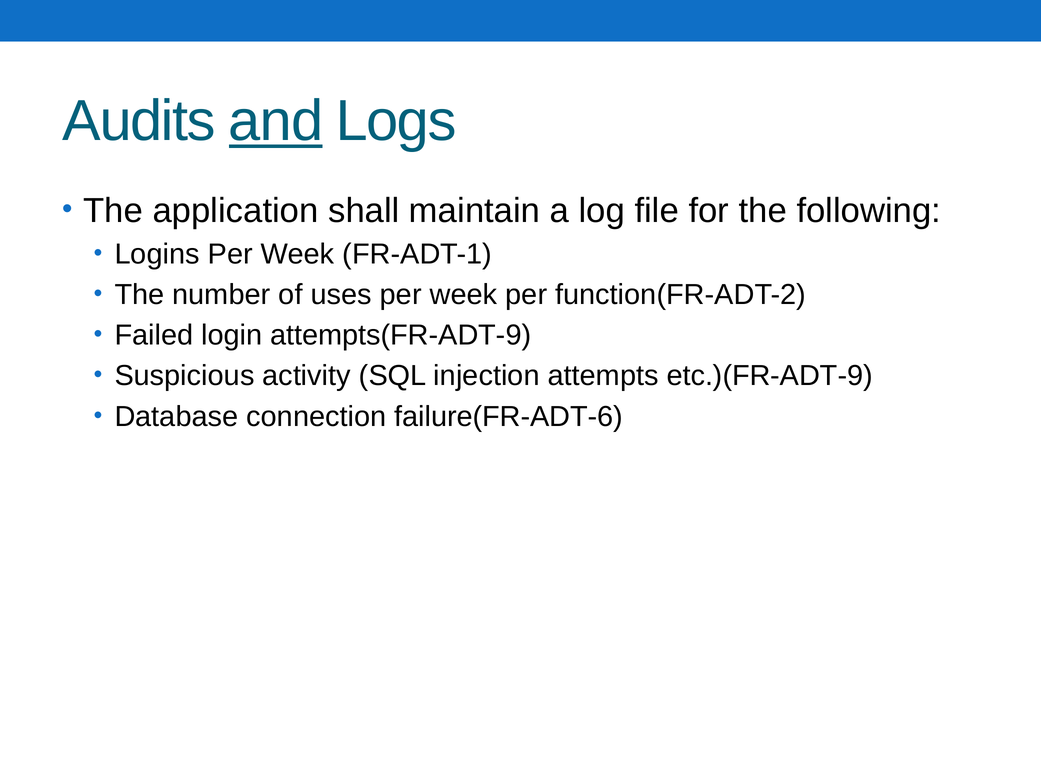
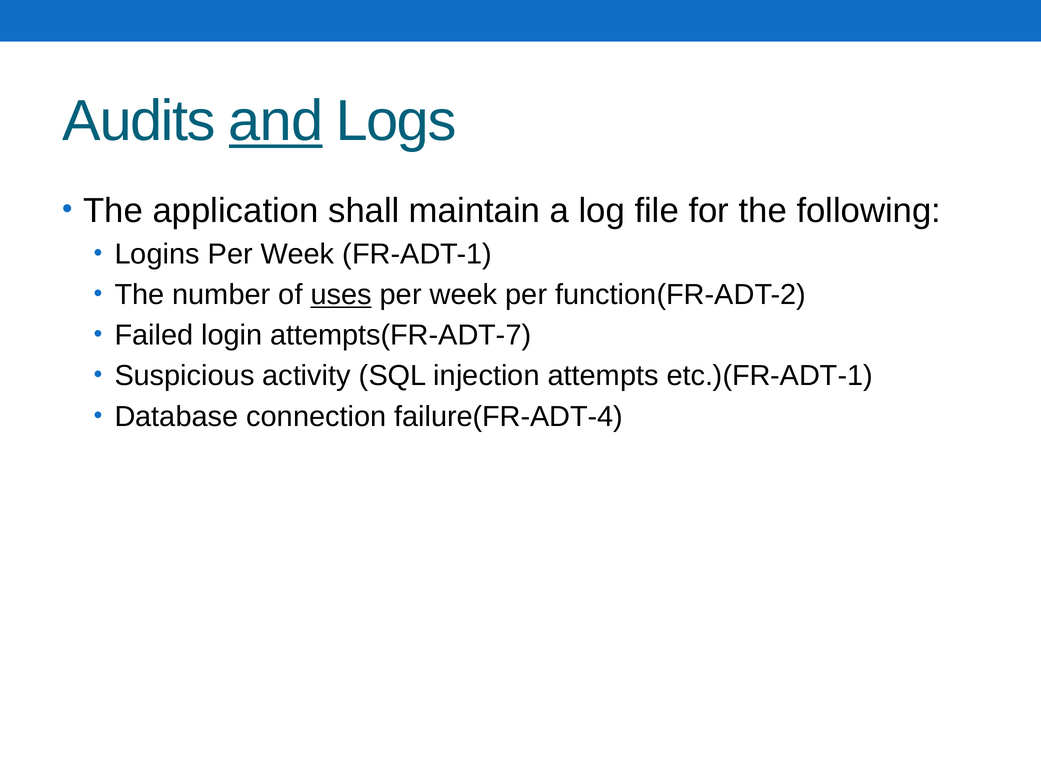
uses underline: none -> present
attempts(FR-ADT-9: attempts(FR-ADT-9 -> attempts(FR-ADT-7
etc.)(FR-ADT-9: etc.)(FR-ADT-9 -> etc.)(FR-ADT-1
failure(FR-ADT-6: failure(FR-ADT-6 -> failure(FR-ADT-4
